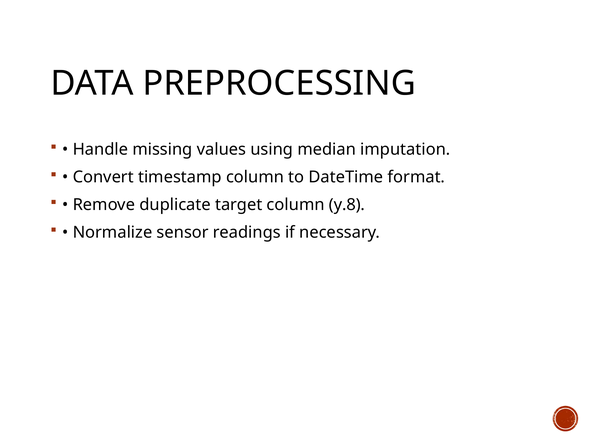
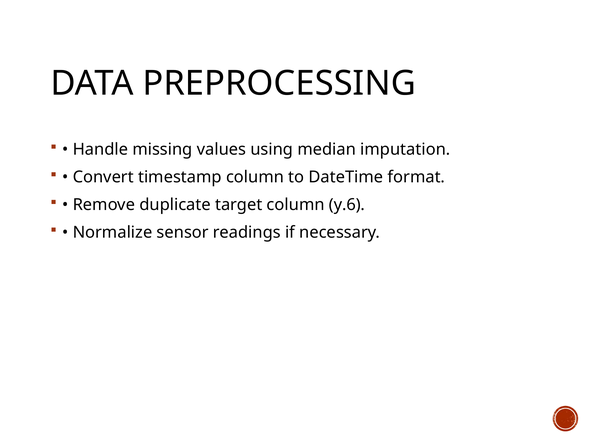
y.8: y.8 -> y.6
